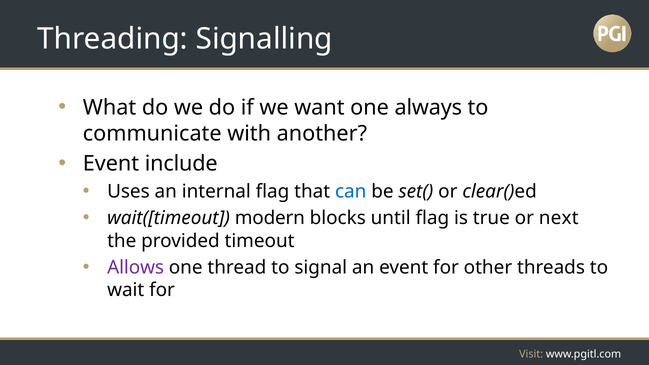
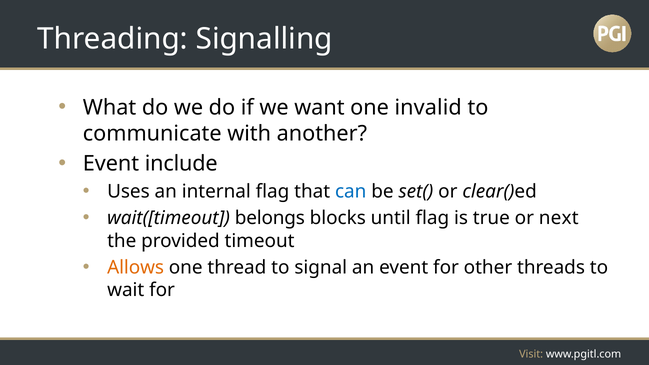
always: always -> invalid
modern: modern -> belongs
Allows colour: purple -> orange
